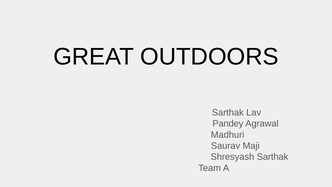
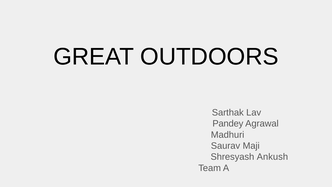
Shresyash Sarthak: Sarthak -> Ankush
